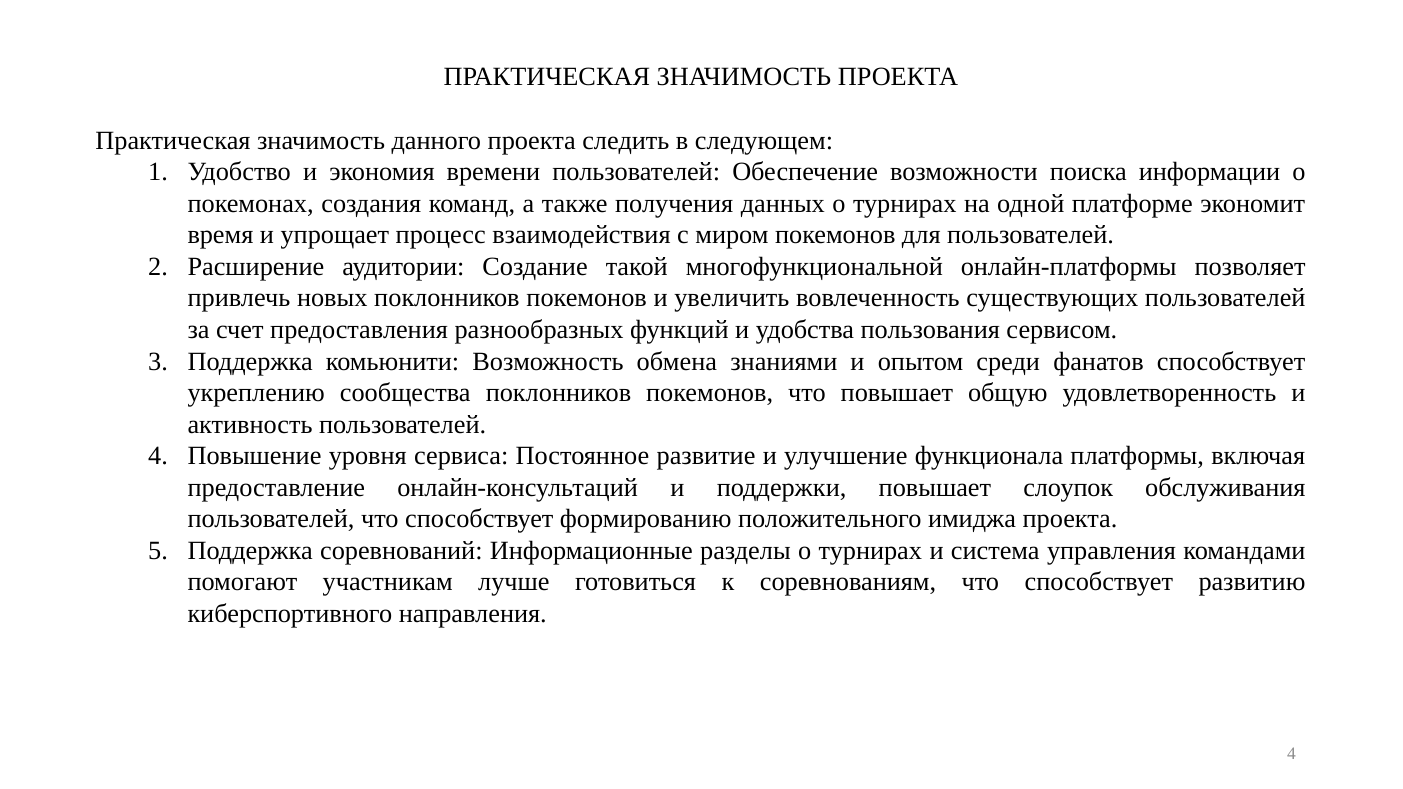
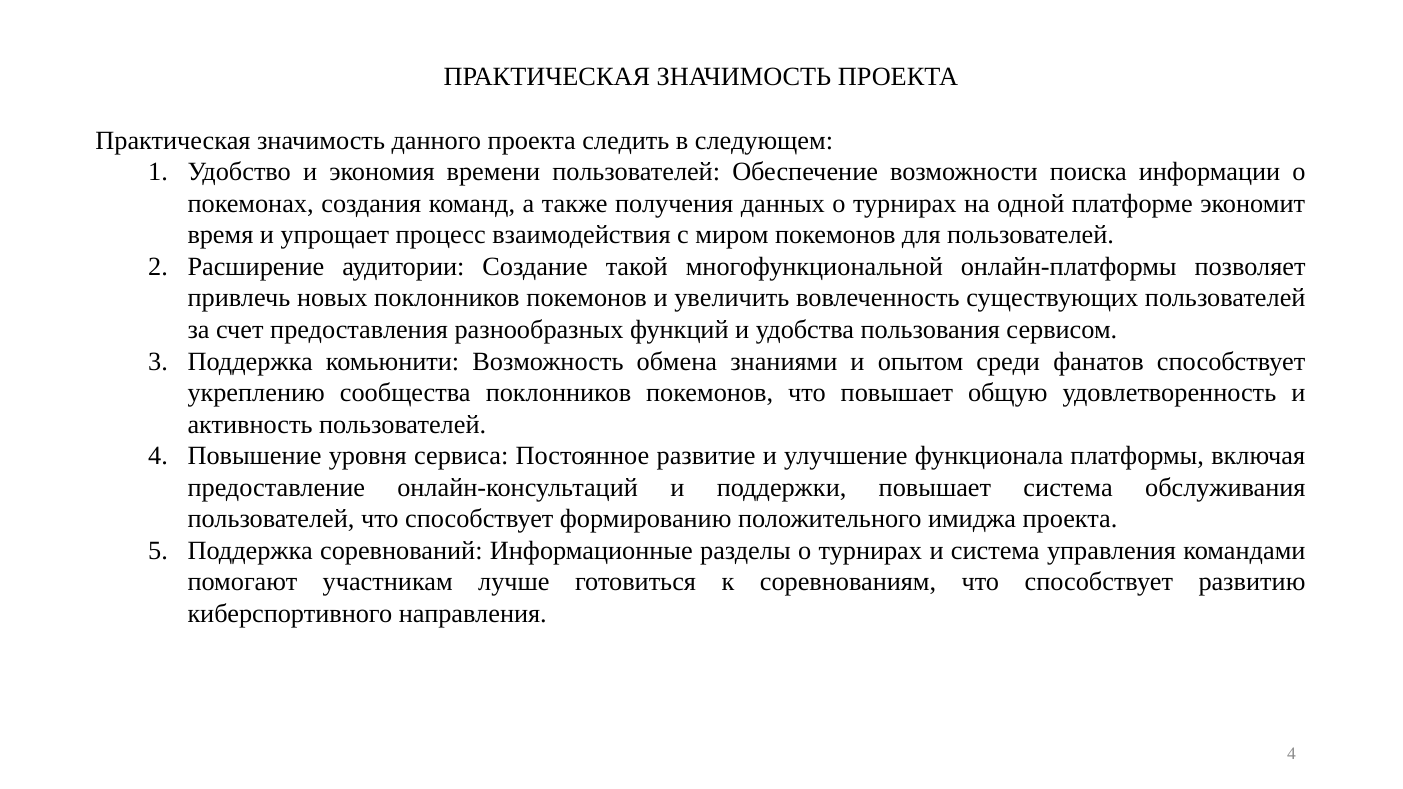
повышает слоупок: слоупок -> система
